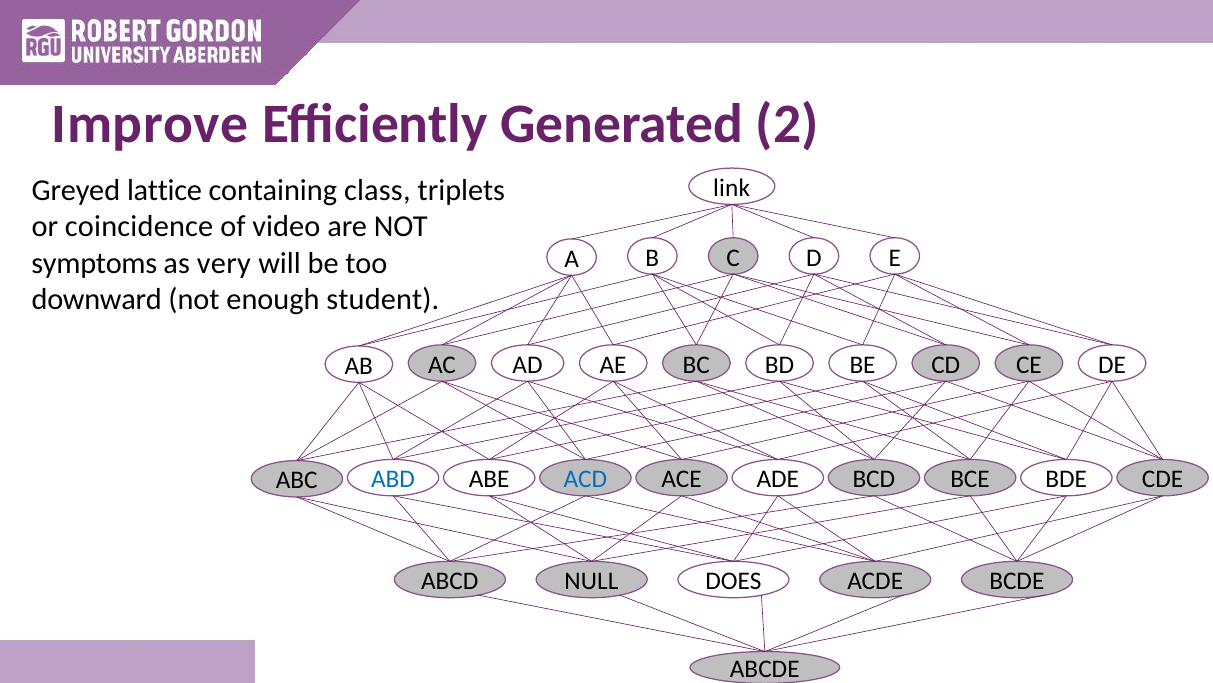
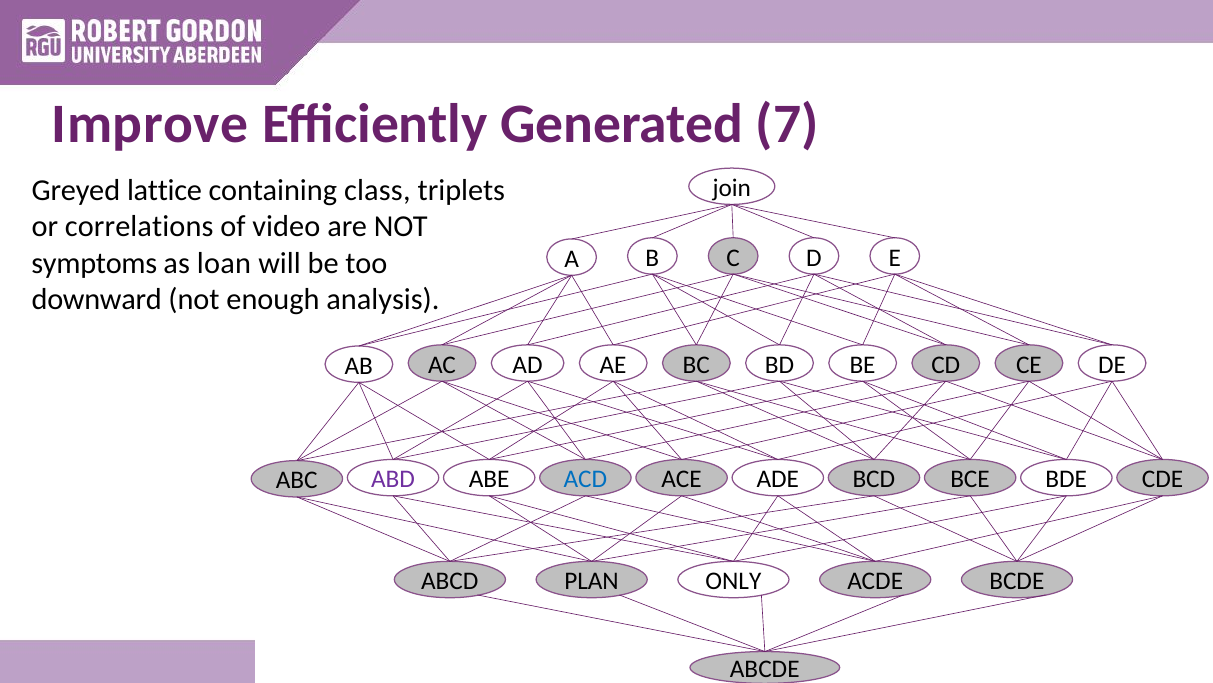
2: 2 -> 7
link: link -> join
coincidence: coincidence -> correlations
very: very -> loan
student: student -> analysis
ABD colour: blue -> purple
NULL: NULL -> PLAN
DOES: DOES -> ONLY
